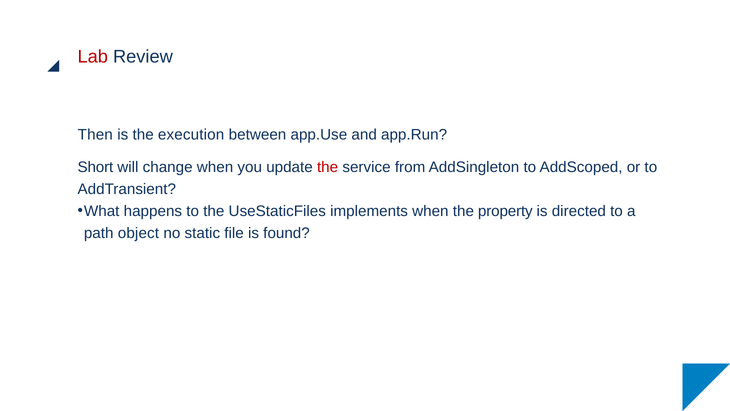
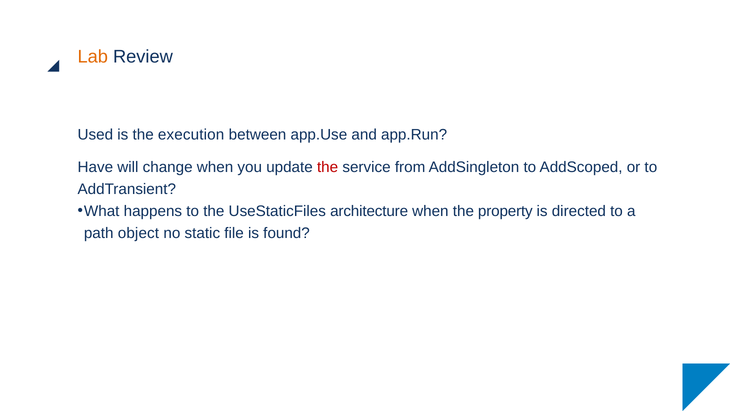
Lab colour: red -> orange
Then: Then -> Used
Short: Short -> Have
implements: implements -> architecture
